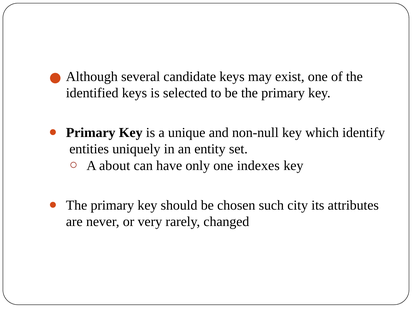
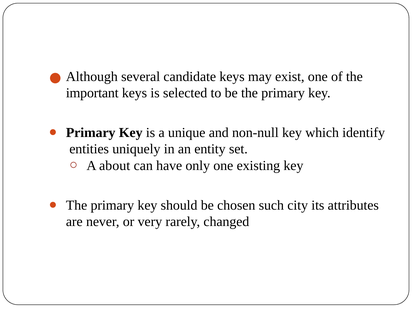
identified: identified -> important
indexes: indexes -> existing
